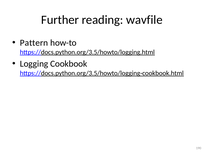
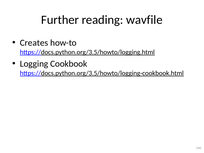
Pattern: Pattern -> Creates
